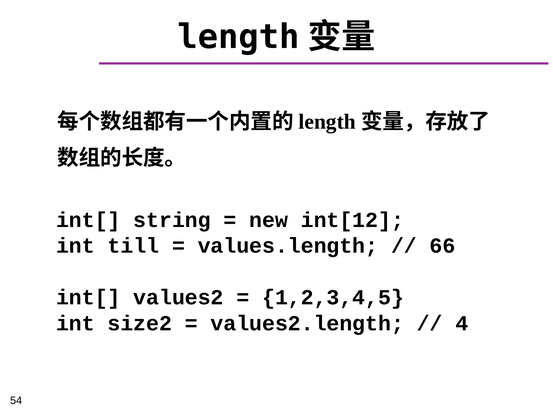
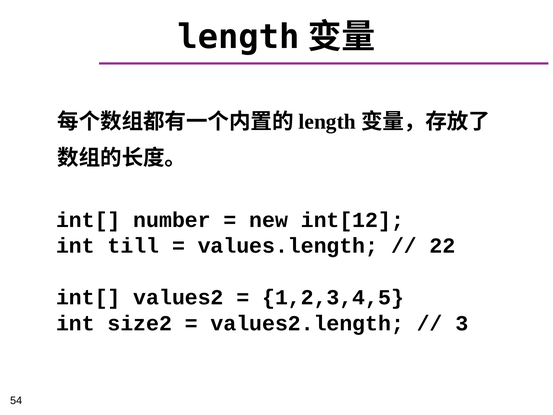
string: string -> number
66: 66 -> 22
4: 4 -> 3
